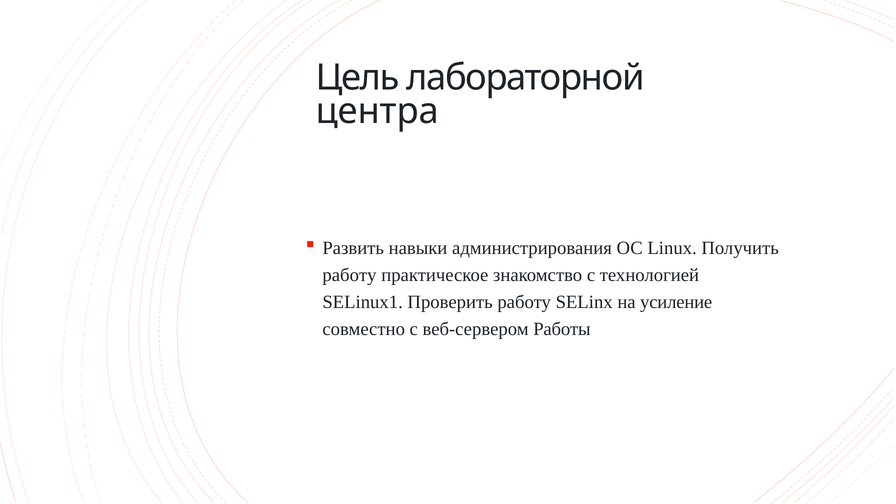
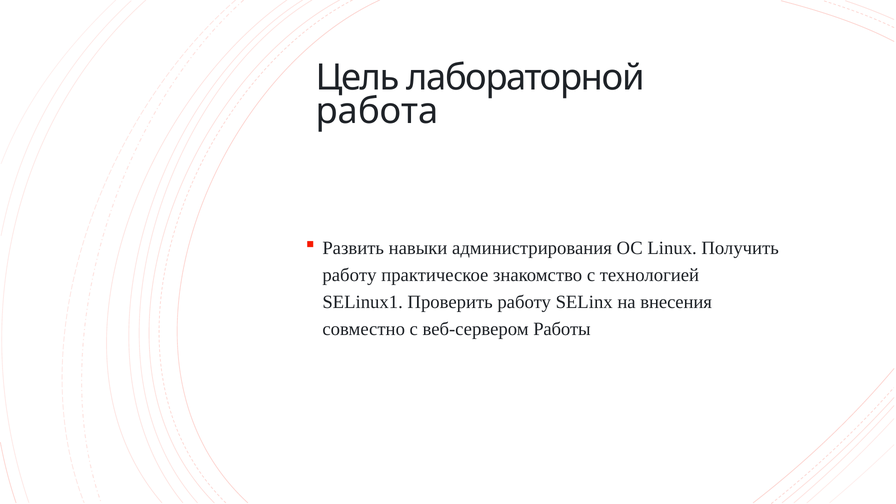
центра: центра -> работа
усиление: усиление -> внесения
